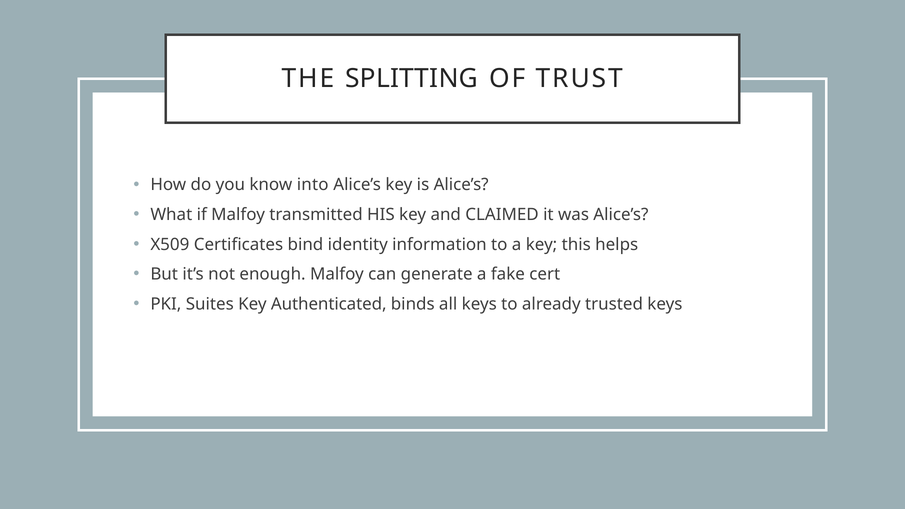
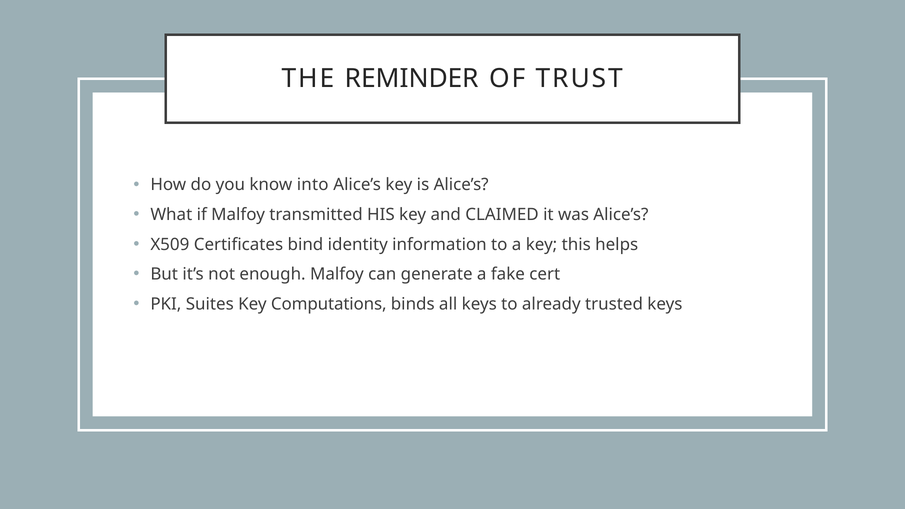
SPLITTING: SPLITTING -> REMINDER
Authenticated: Authenticated -> Computations
